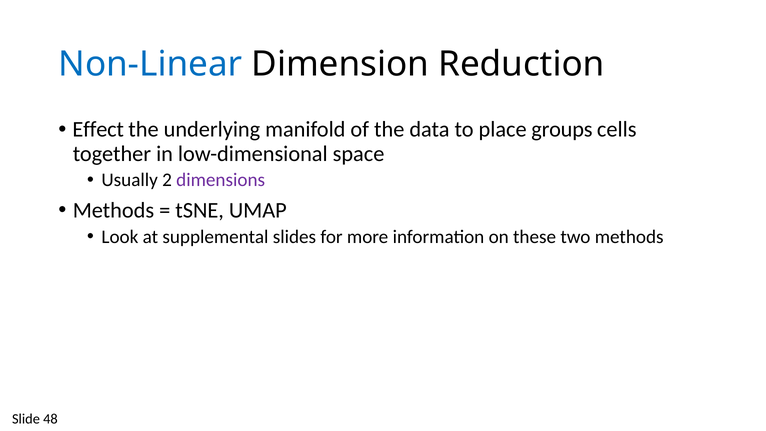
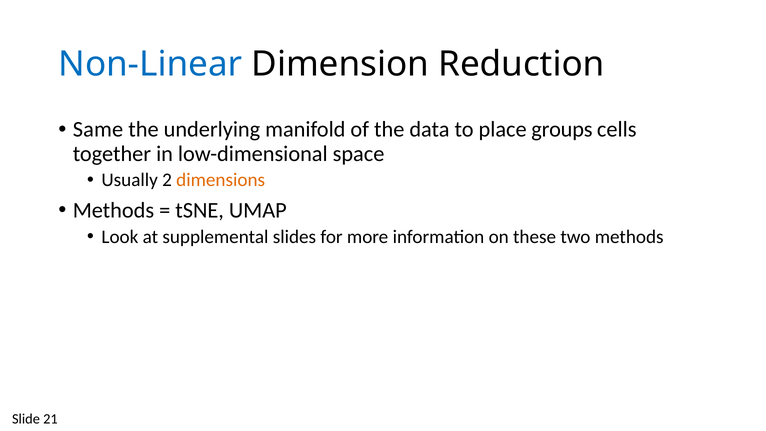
Effect: Effect -> Same
dimensions colour: purple -> orange
48: 48 -> 21
